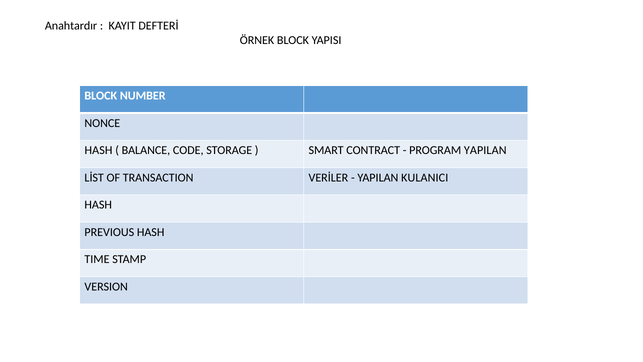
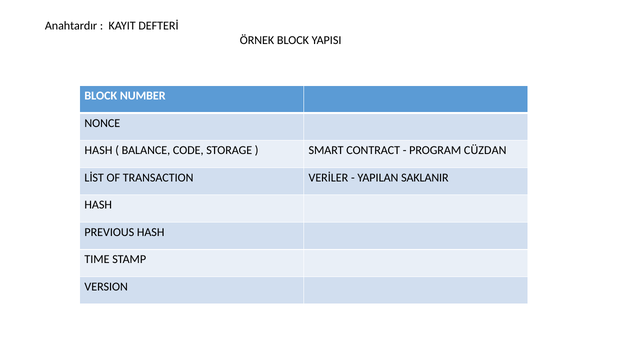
PROGRAM YAPILAN: YAPILAN -> CÜZDAN
KULANICI: KULANICI -> SAKLANIR
